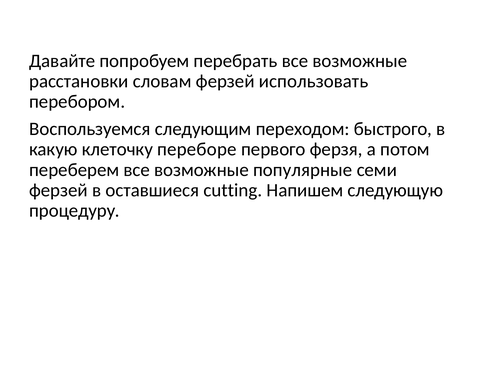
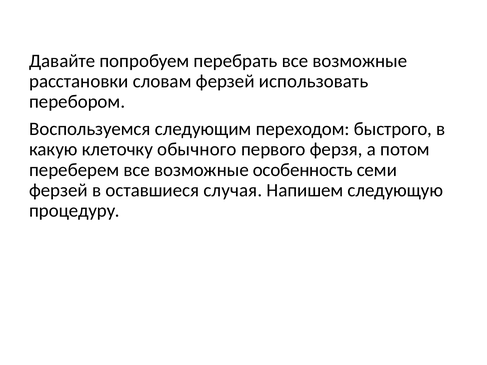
переборе: переборе -> обычного
популярные: популярные -> особенность
cutting: cutting -> случая
